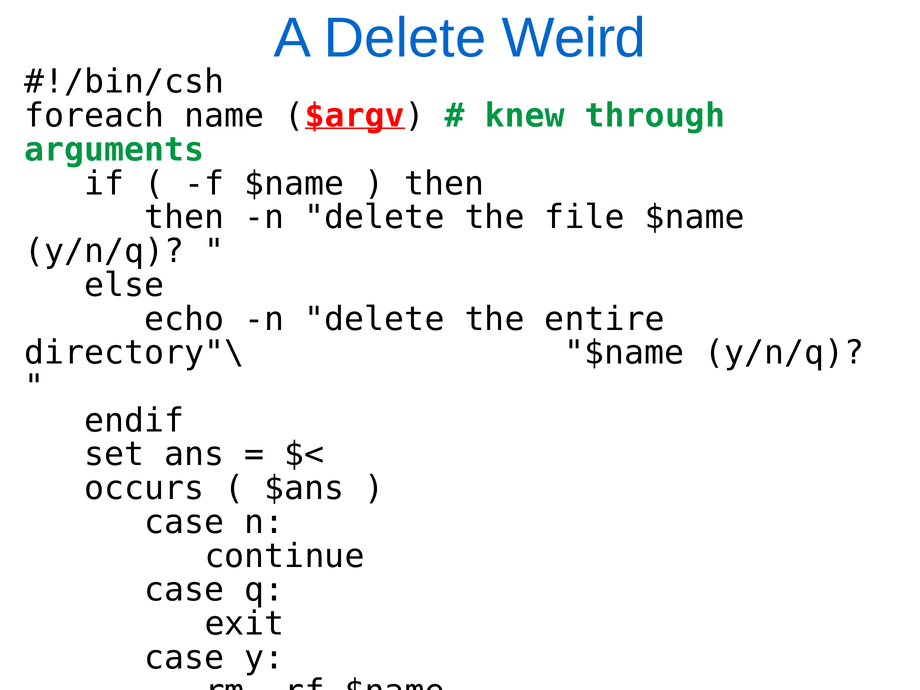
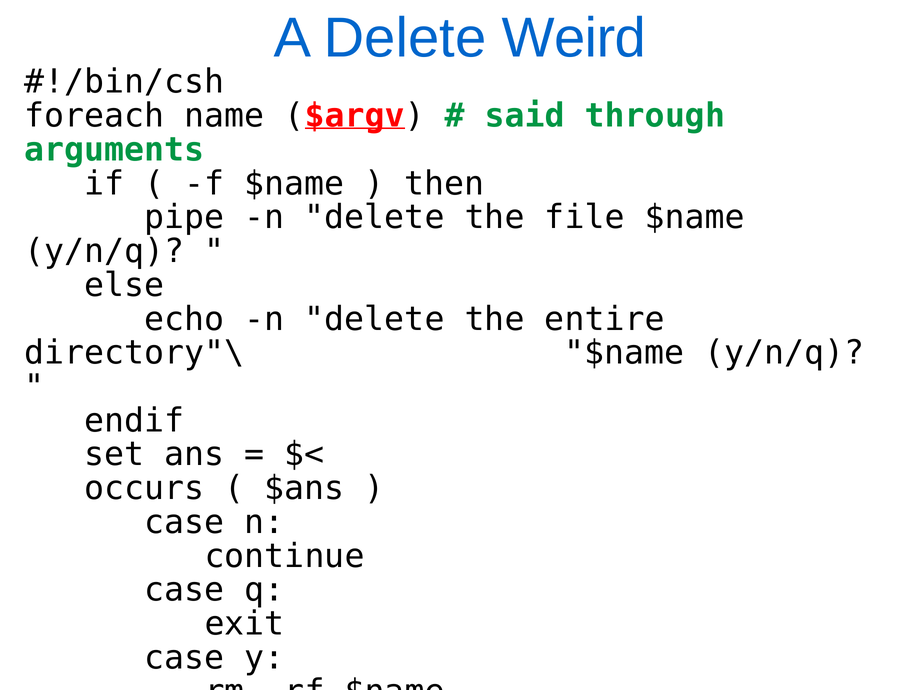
knew: knew -> said
then at (184, 217): then -> pipe
